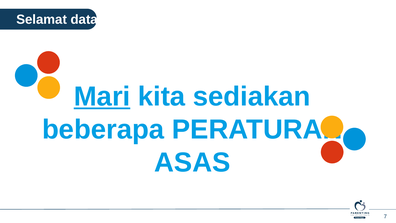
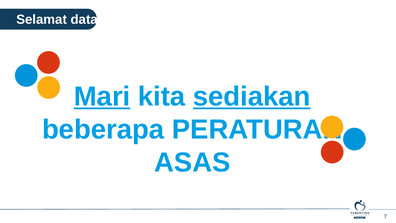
sediakan underline: none -> present
